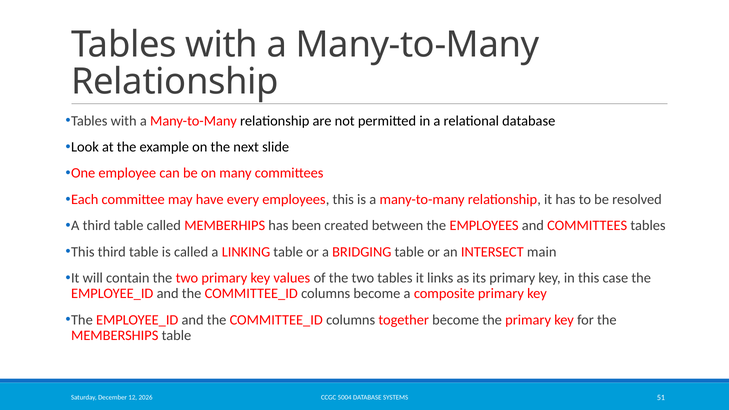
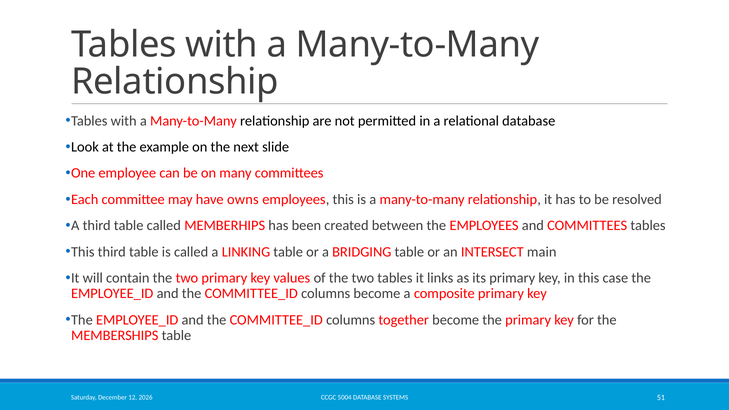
every: every -> owns
